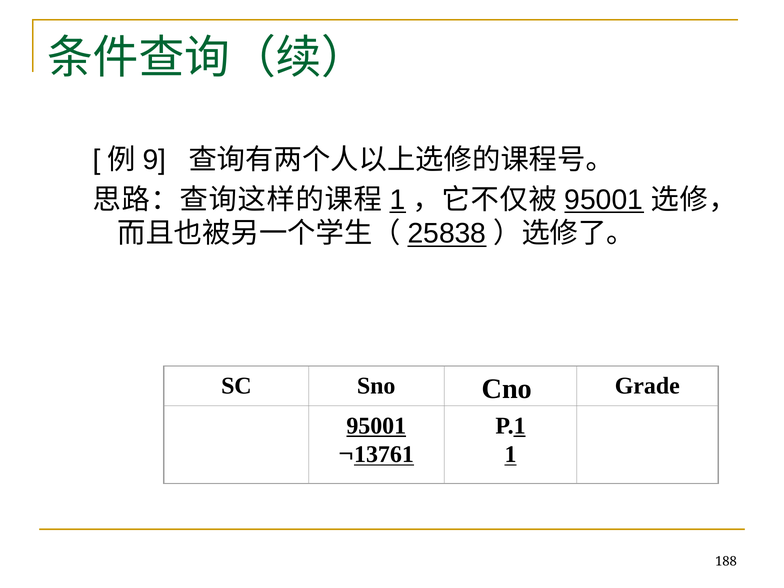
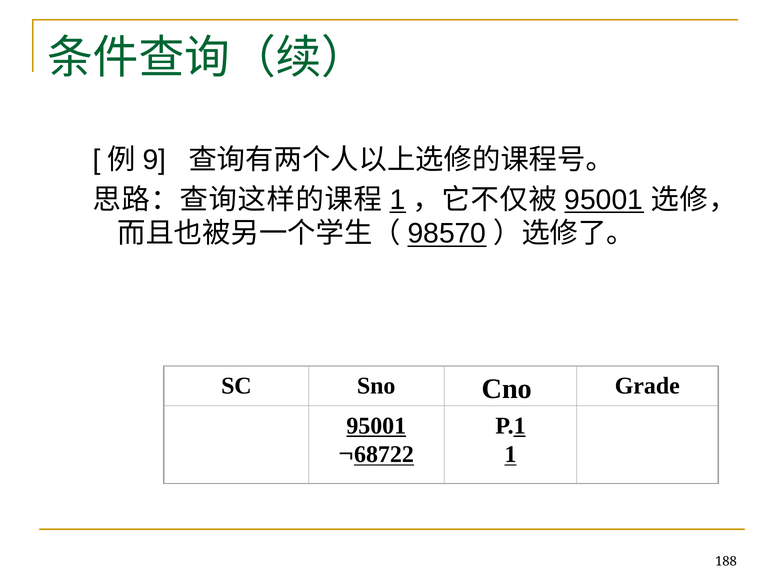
25838: 25838 -> 98570
13761: 13761 -> 68722
